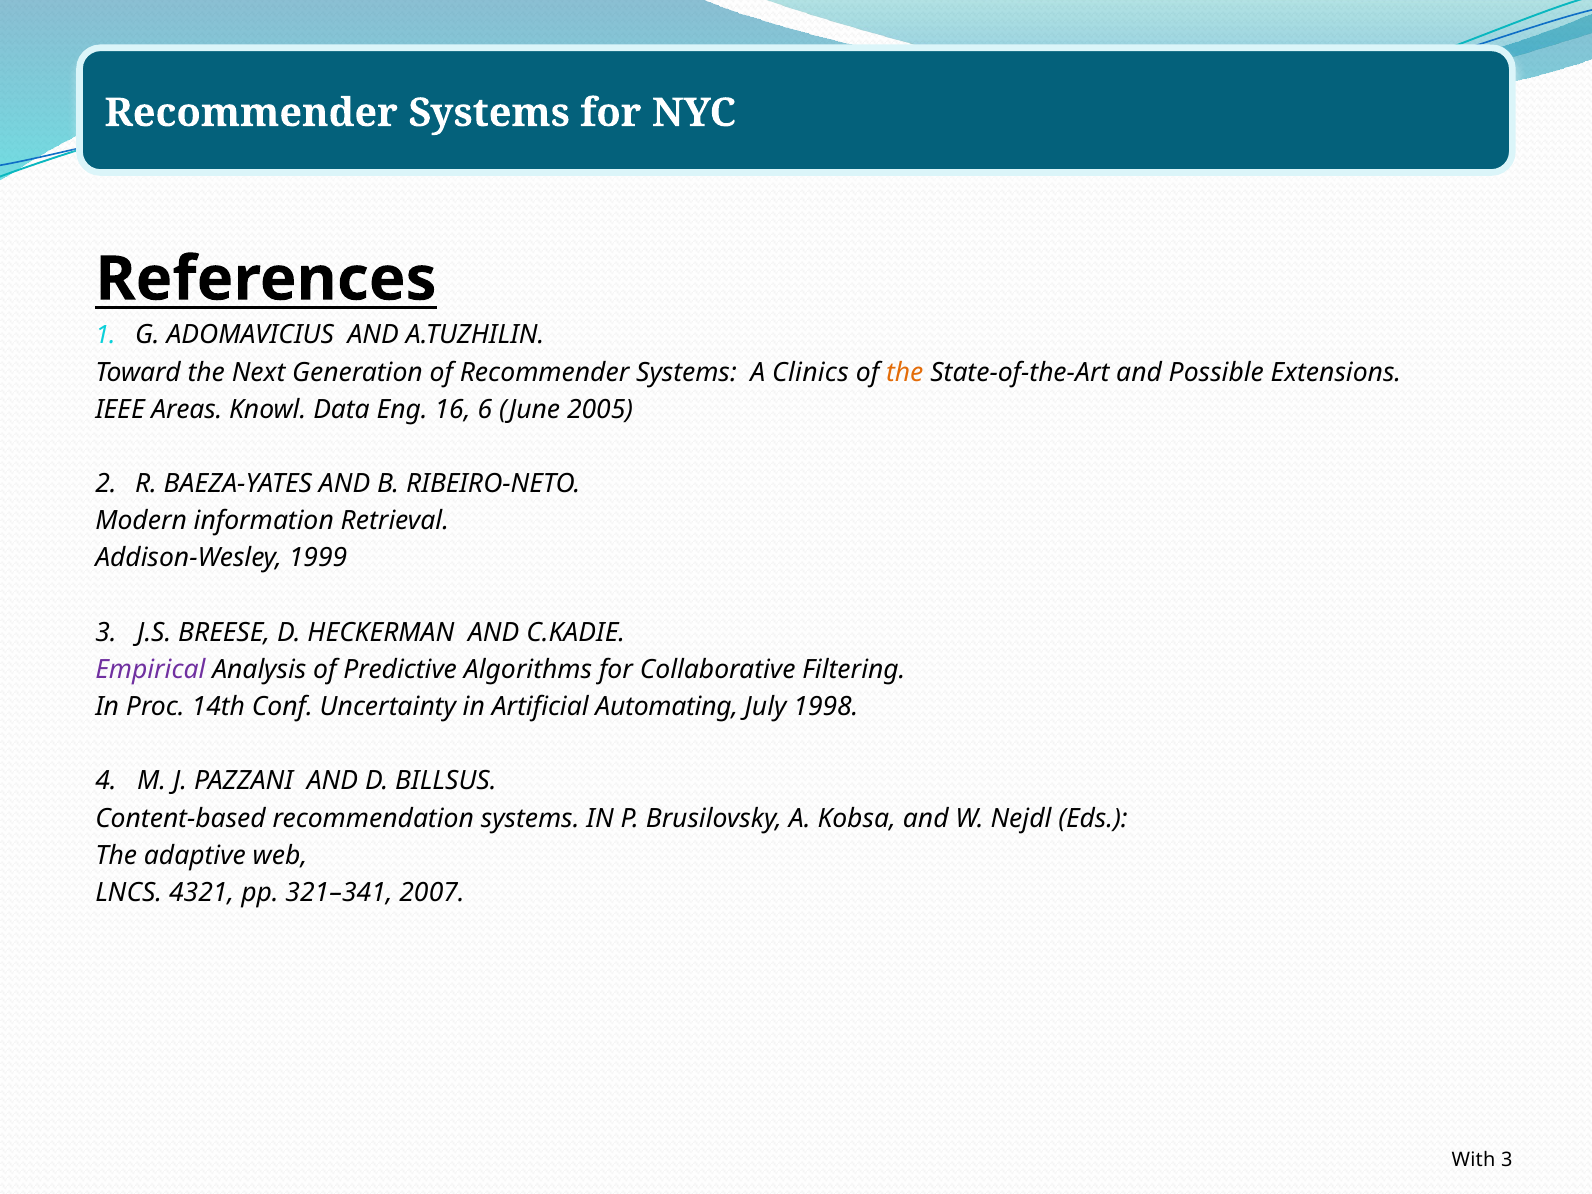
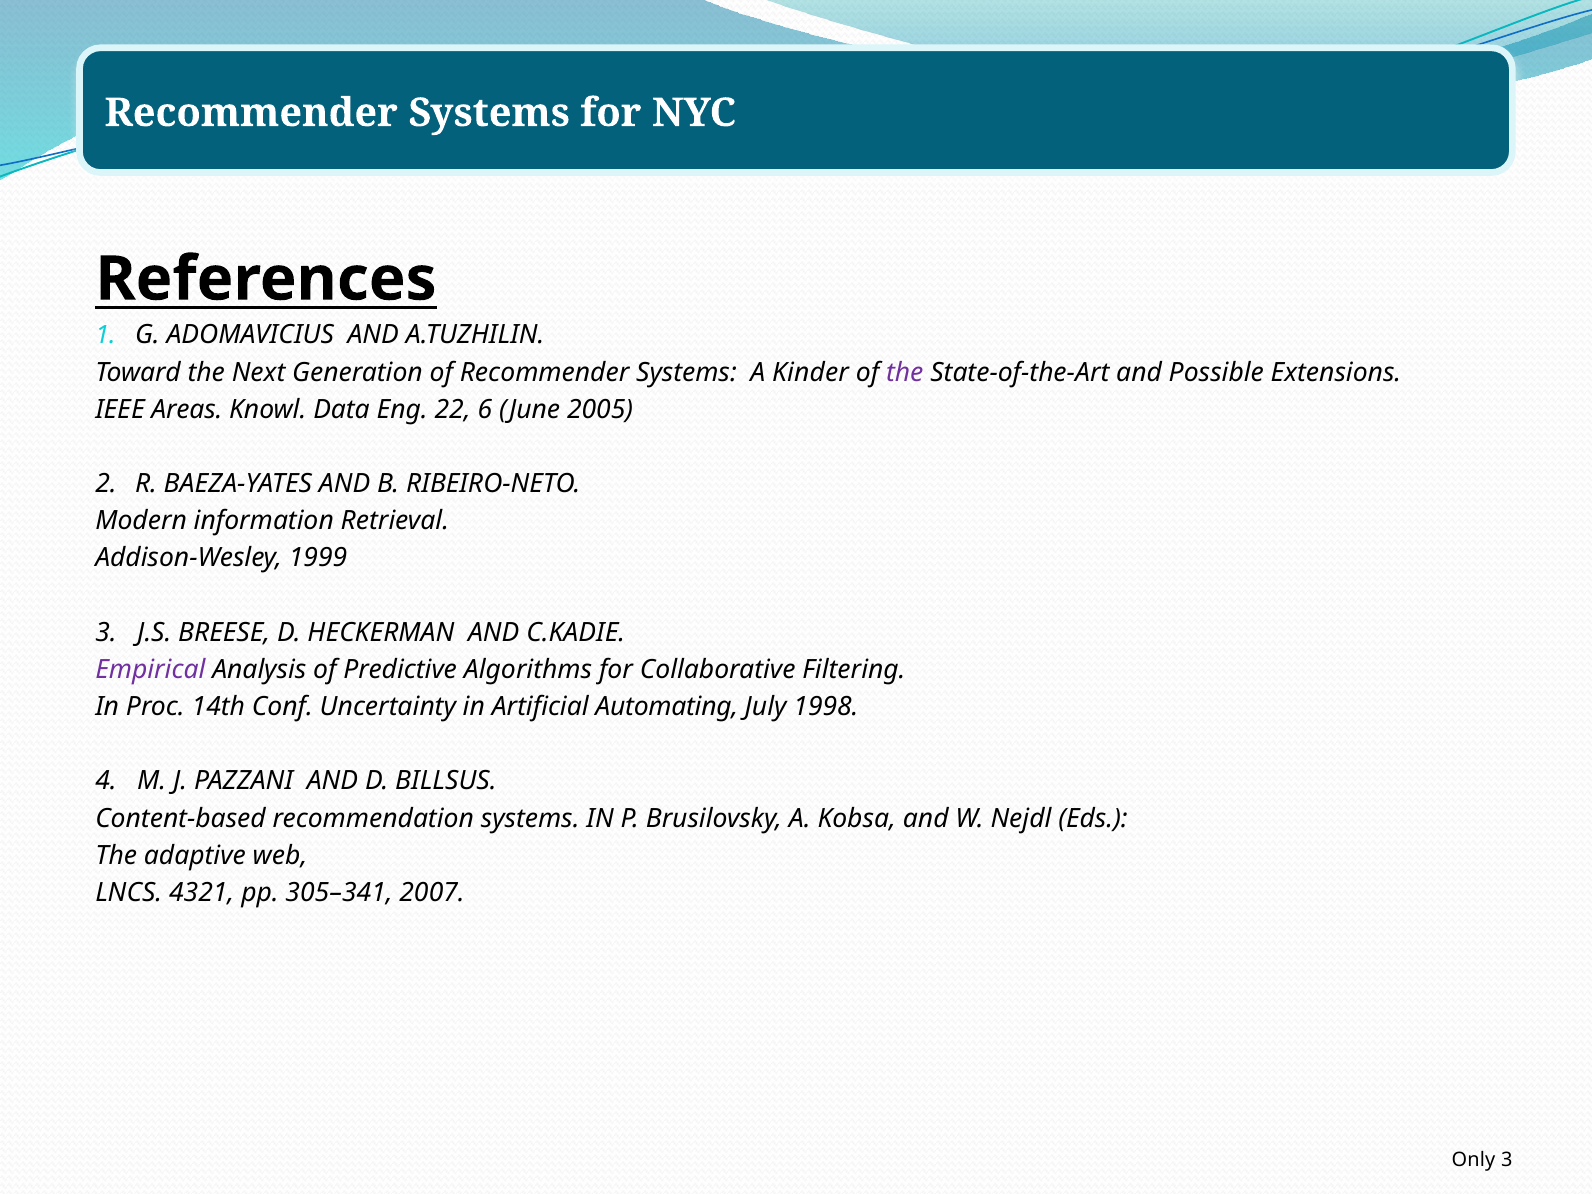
Clinics: Clinics -> Kinder
the at (905, 372) colour: orange -> purple
16: 16 -> 22
321–341: 321–341 -> 305–341
With: With -> Only
